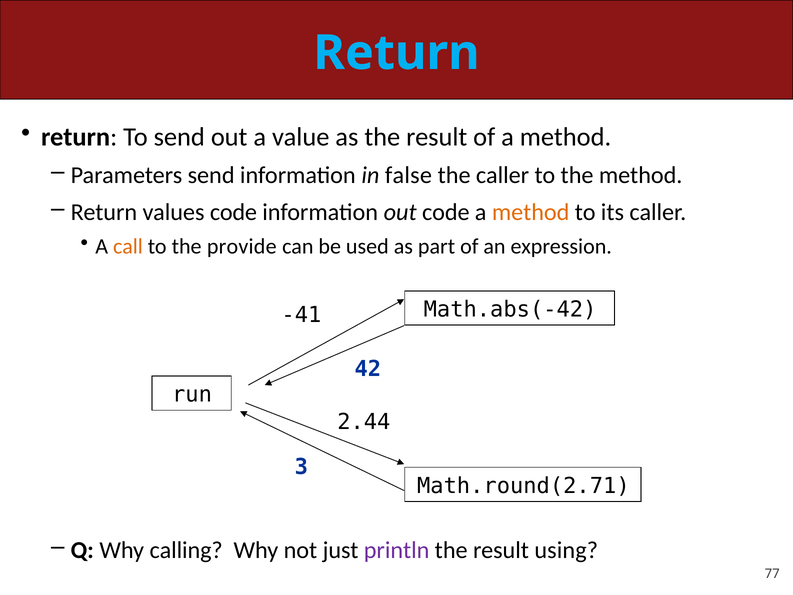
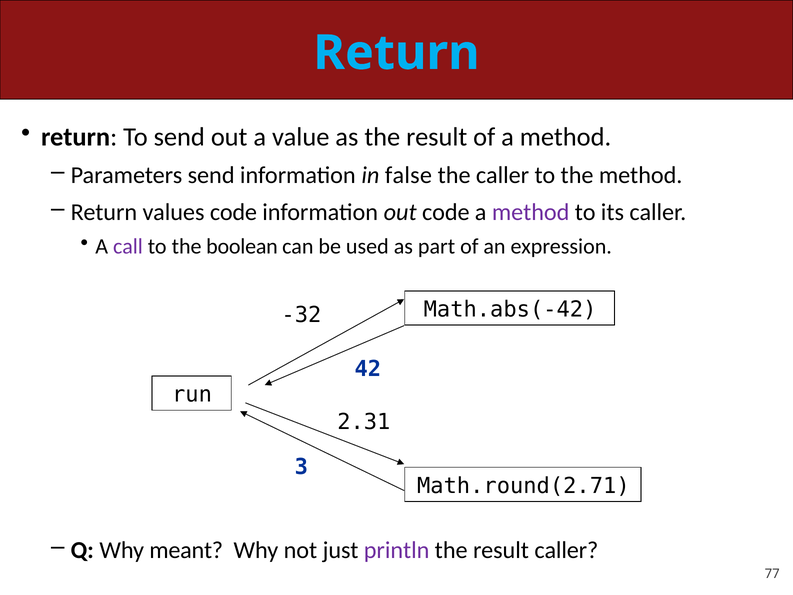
method at (531, 212) colour: orange -> purple
call colour: orange -> purple
provide: provide -> boolean
-41: -41 -> -32
2.44: 2.44 -> 2.31
calling: calling -> meant
result using: using -> caller
